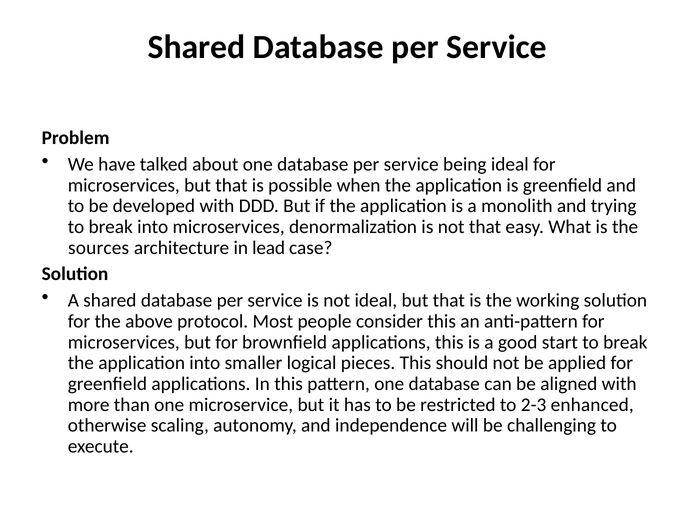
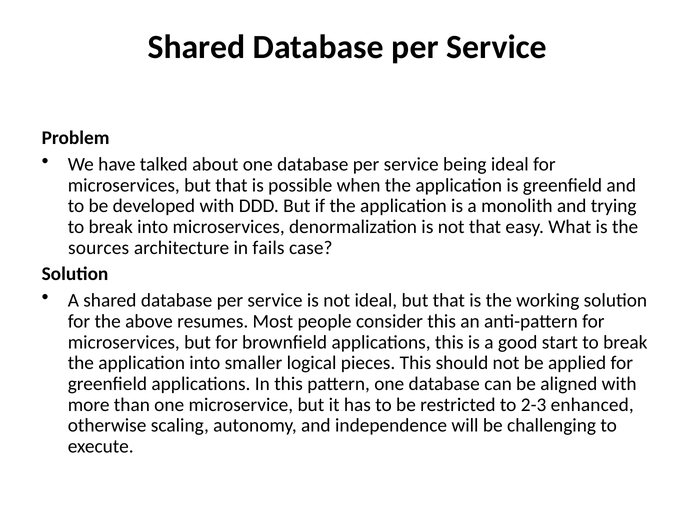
lead: lead -> fails
protocol: protocol -> resumes
